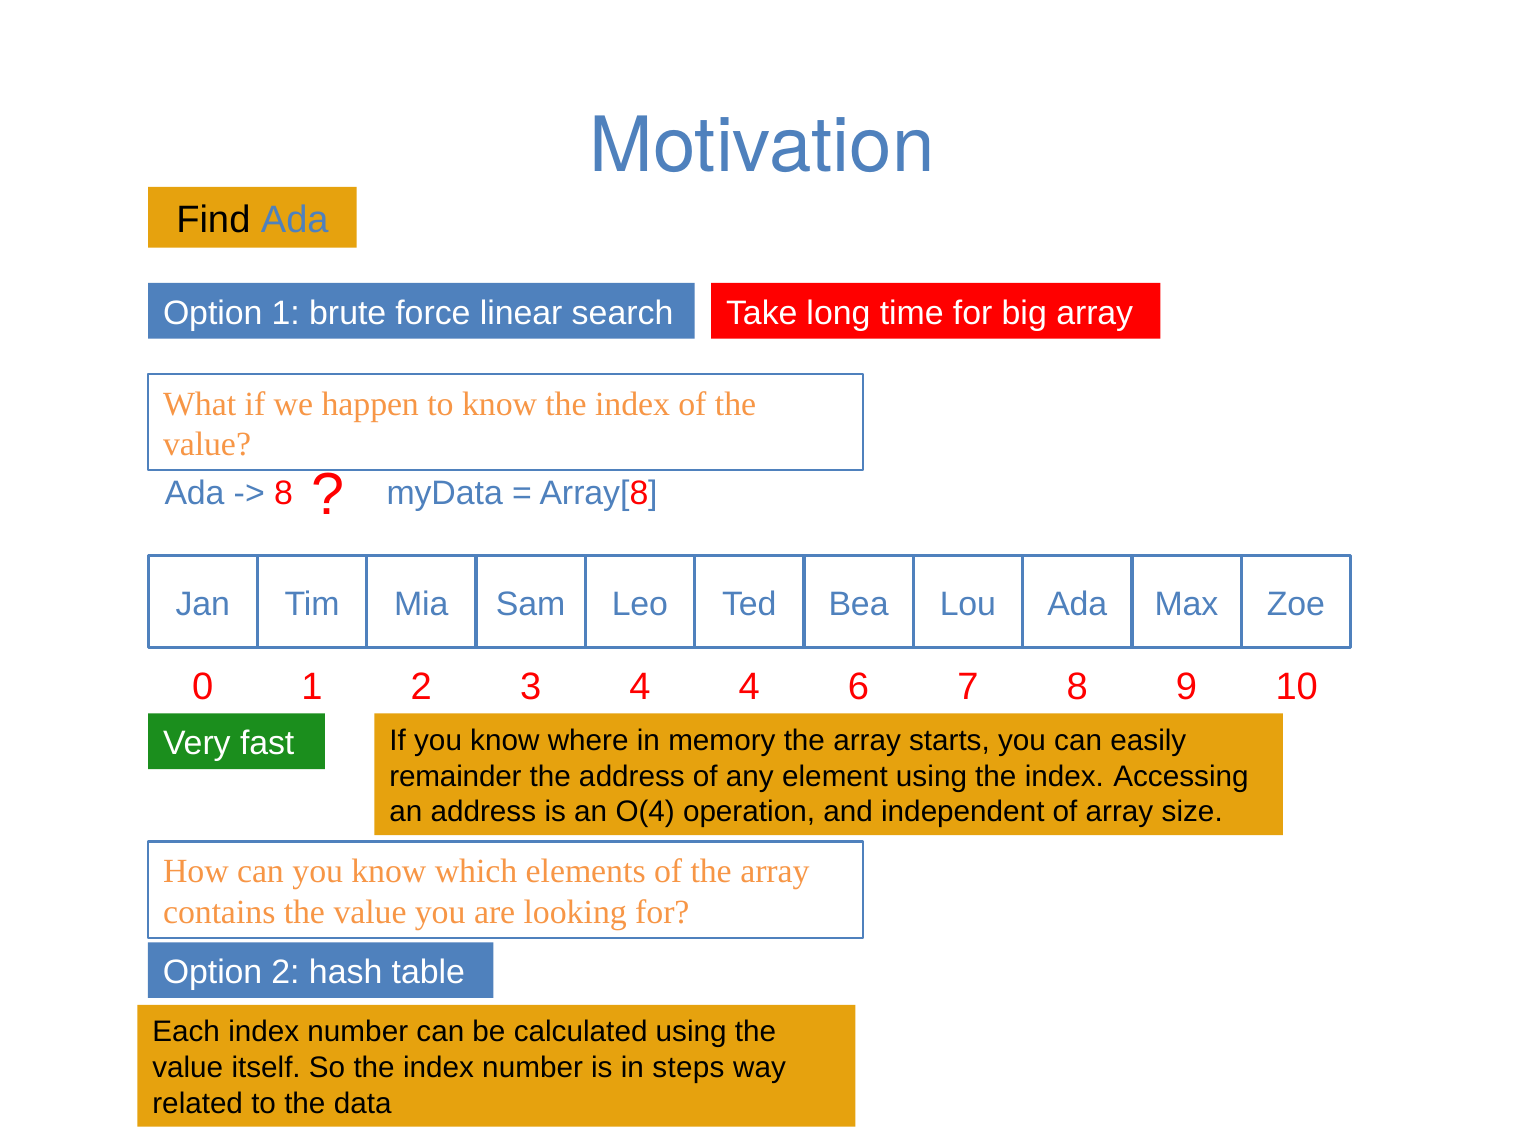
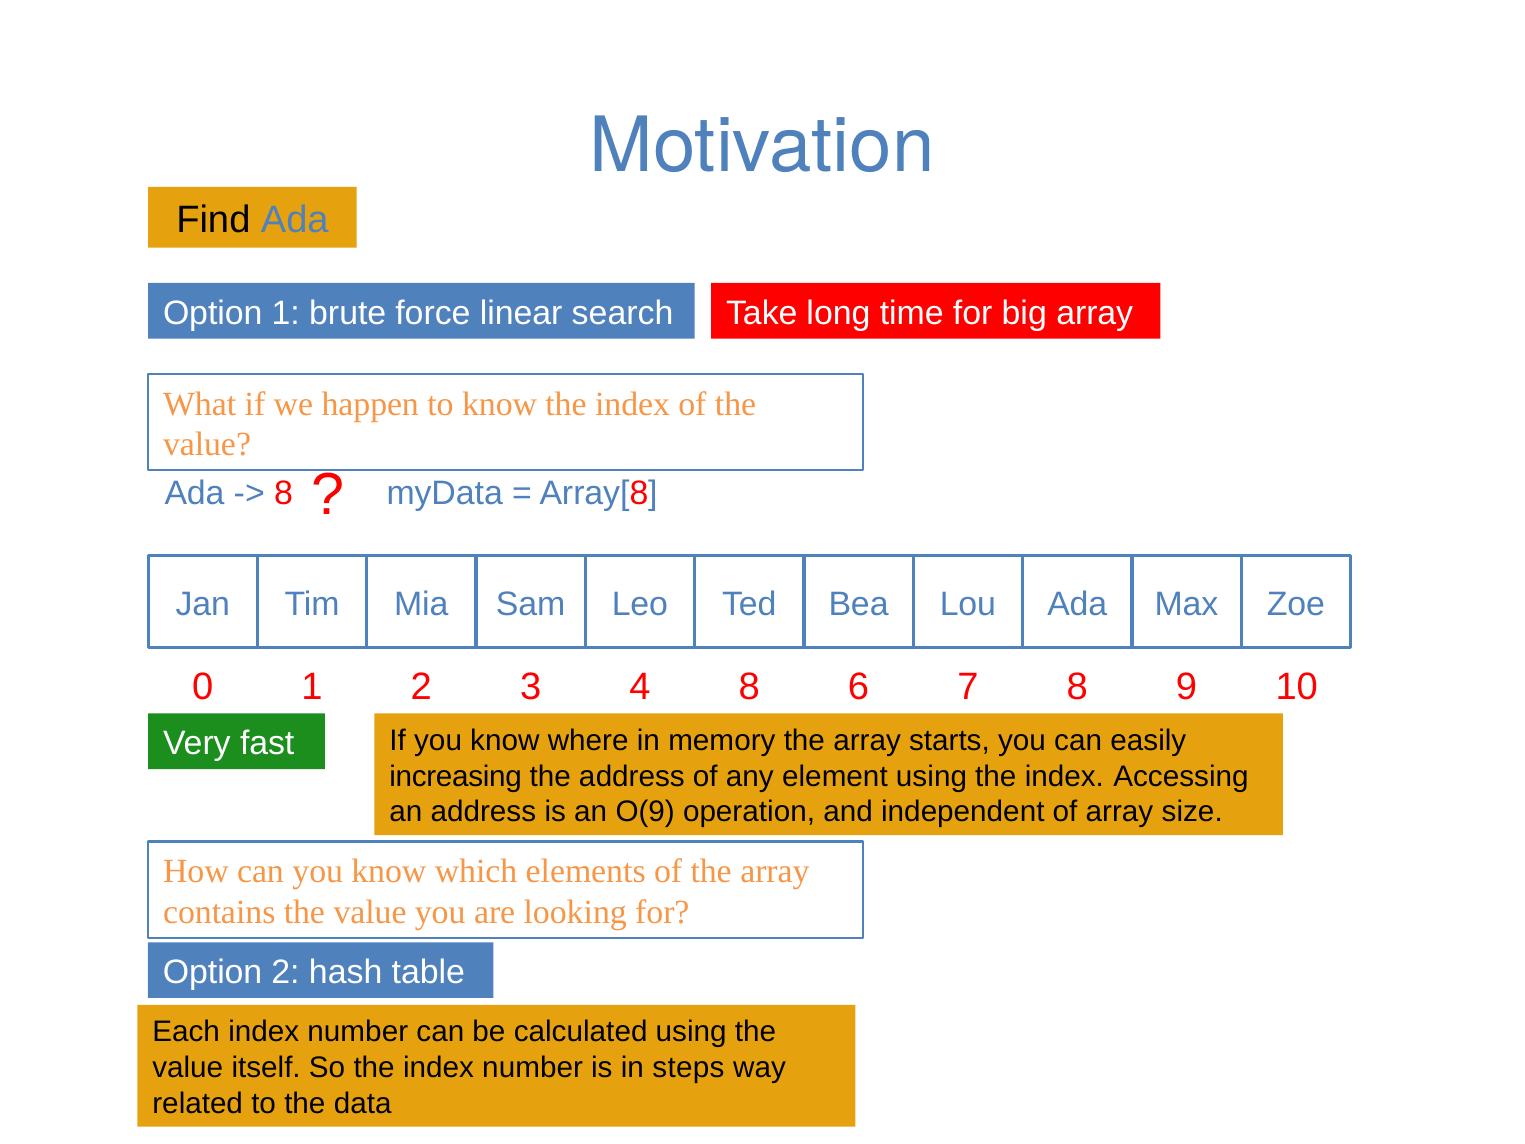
4 4: 4 -> 8
remainder: remainder -> increasing
O(4: O(4 -> O(9
